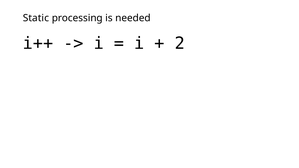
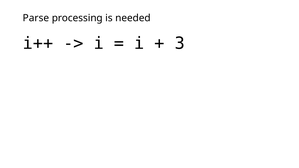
Static: Static -> Parse
2: 2 -> 3
